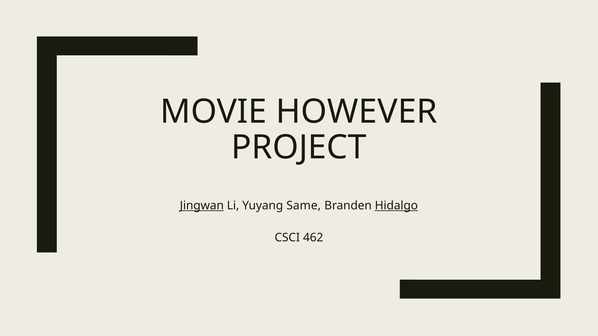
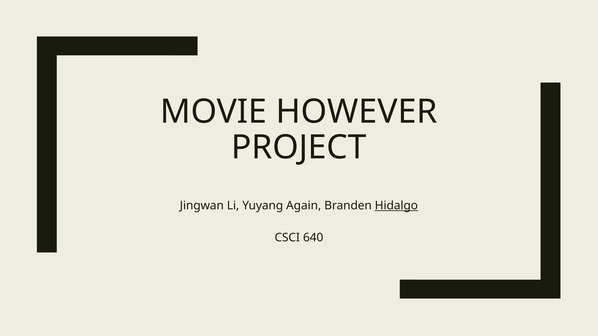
Jingwan underline: present -> none
Same: Same -> Again
462: 462 -> 640
